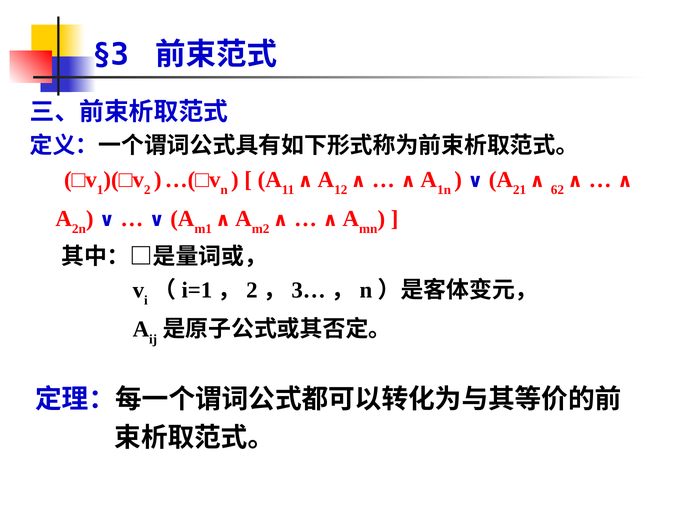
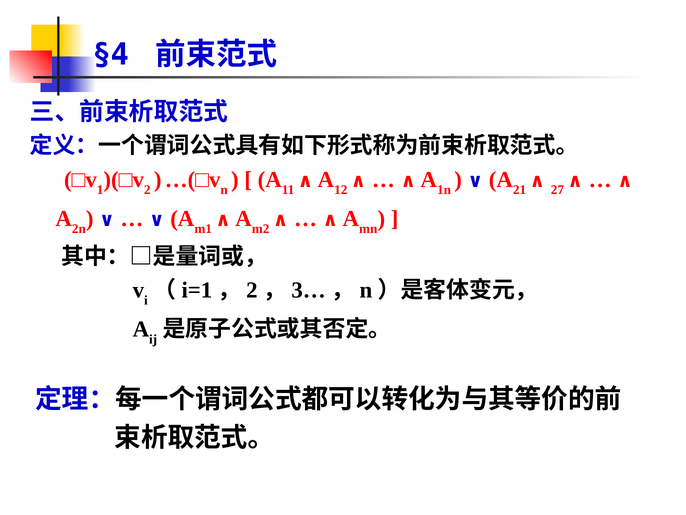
§3: §3 -> §4
62: 62 -> 27
